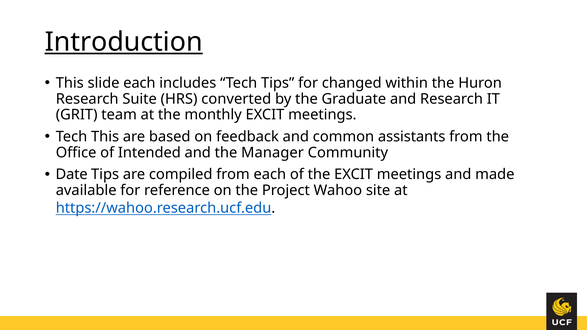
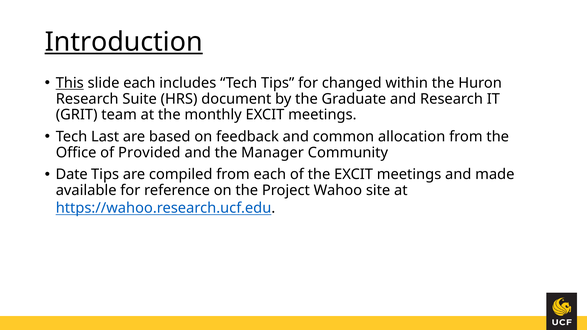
This at (70, 83) underline: none -> present
converted: converted -> document
Tech This: This -> Last
assistants: assistants -> allocation
Intended: Intended -> Provided
